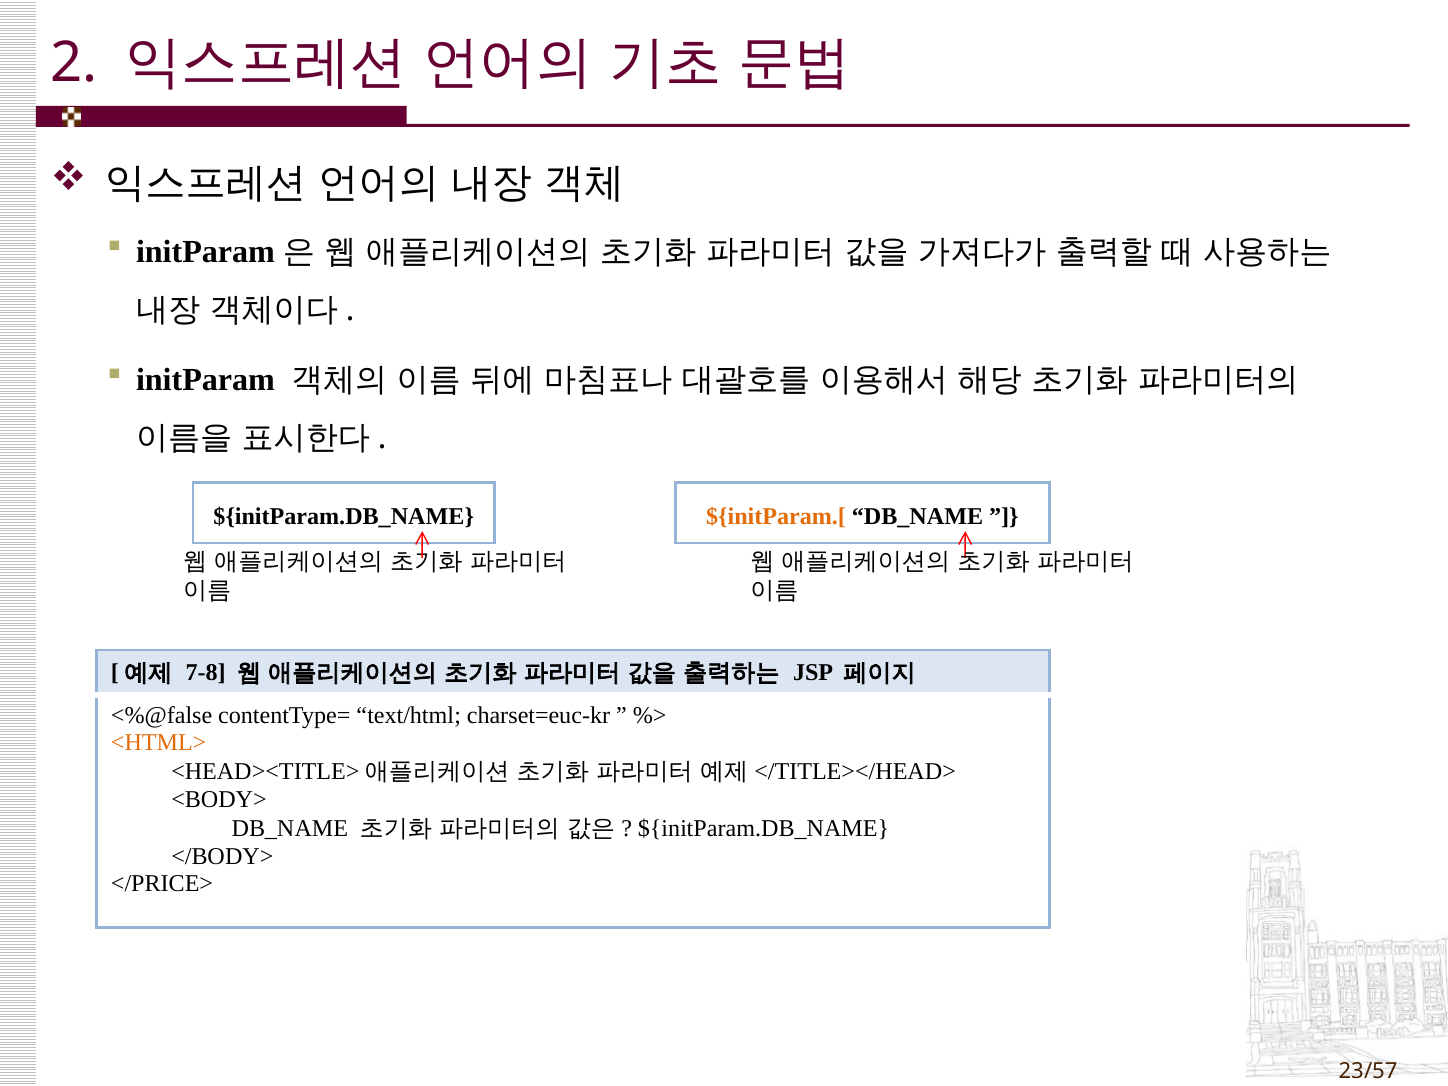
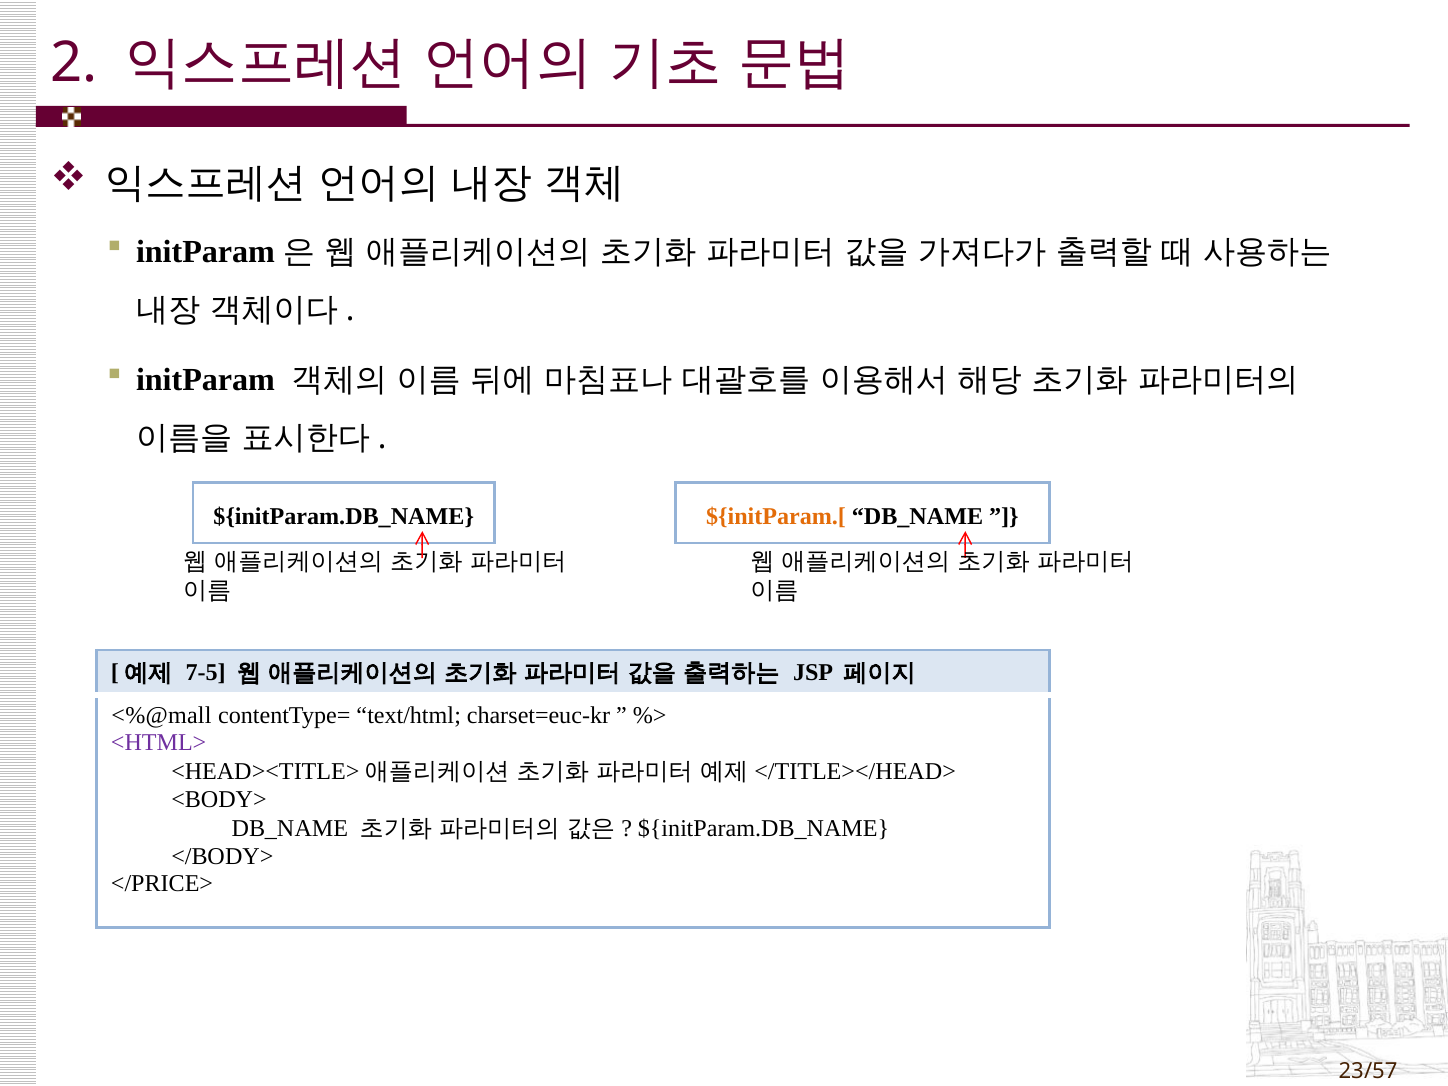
7-8: 7-8 -> 7-5
<%@false: <%@false -> <%@mall
<HTML> colour: orange -> purple
